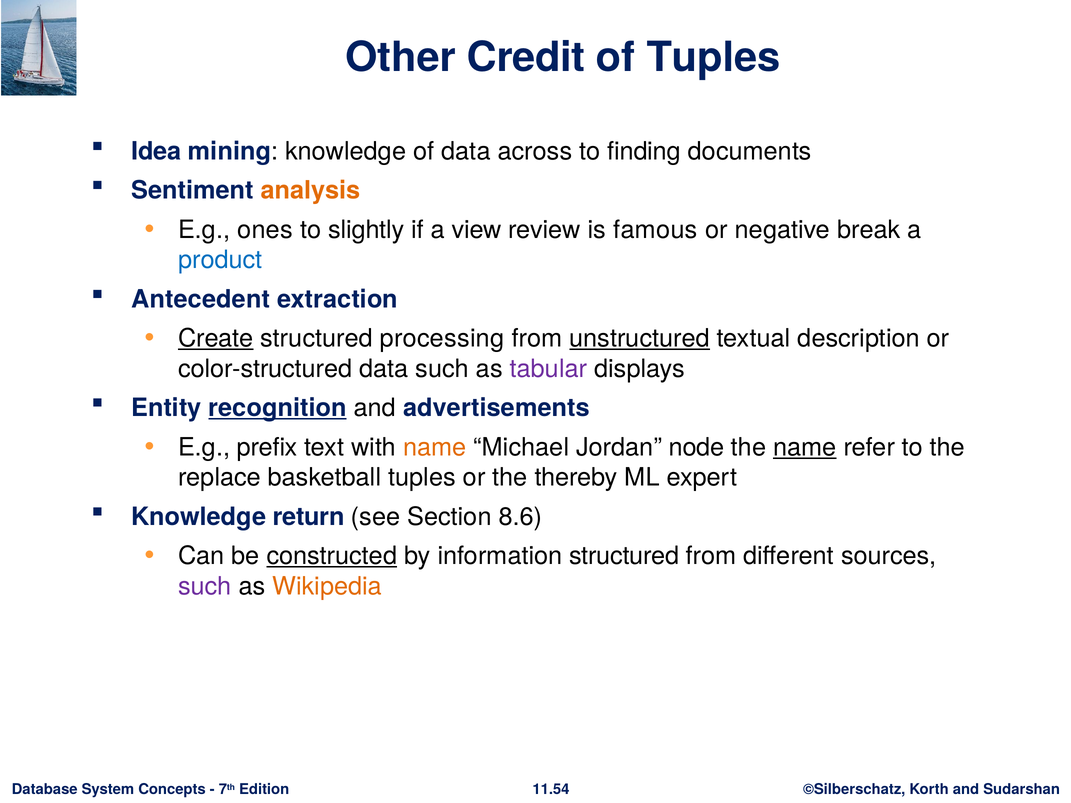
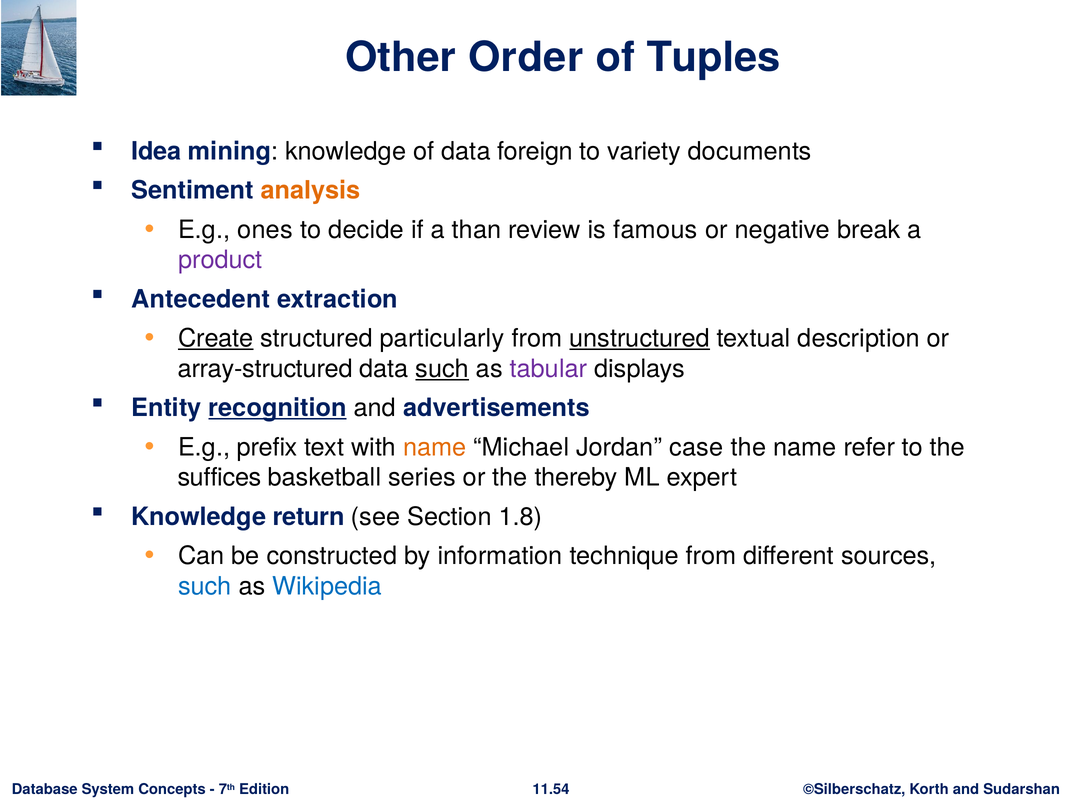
Credit: Credit -> Order
across: across -> foreign
finding: finding -> variety
slightly: slightly -> decide
view: view -> than
product colour: blue -> purple
processing: processing -> particularly
color-structured: color-structured -> array-structured
such at (442, 369) underline: none -> present
node: node -> case
name at (805, 447) underline: present -> none
replace: replace -> suffices
basketball tuples: tuples -> series
8.6: 8.6 -> 1.8
constructed underline: present -> none
information structured: structured -> technique
such at (205, 587) colour: purple -> blue
Wikipedia colour: orange -> blue
